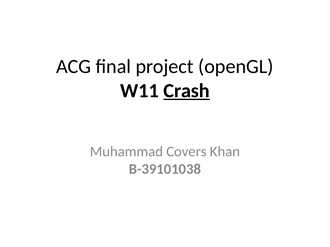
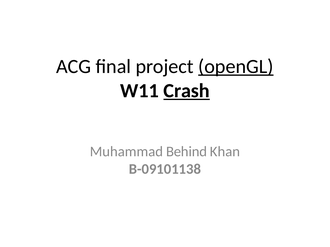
openGL underline: none -> present
Covers: Covers -> Behind
B-39101038: B-39101038 -> B-09101138
